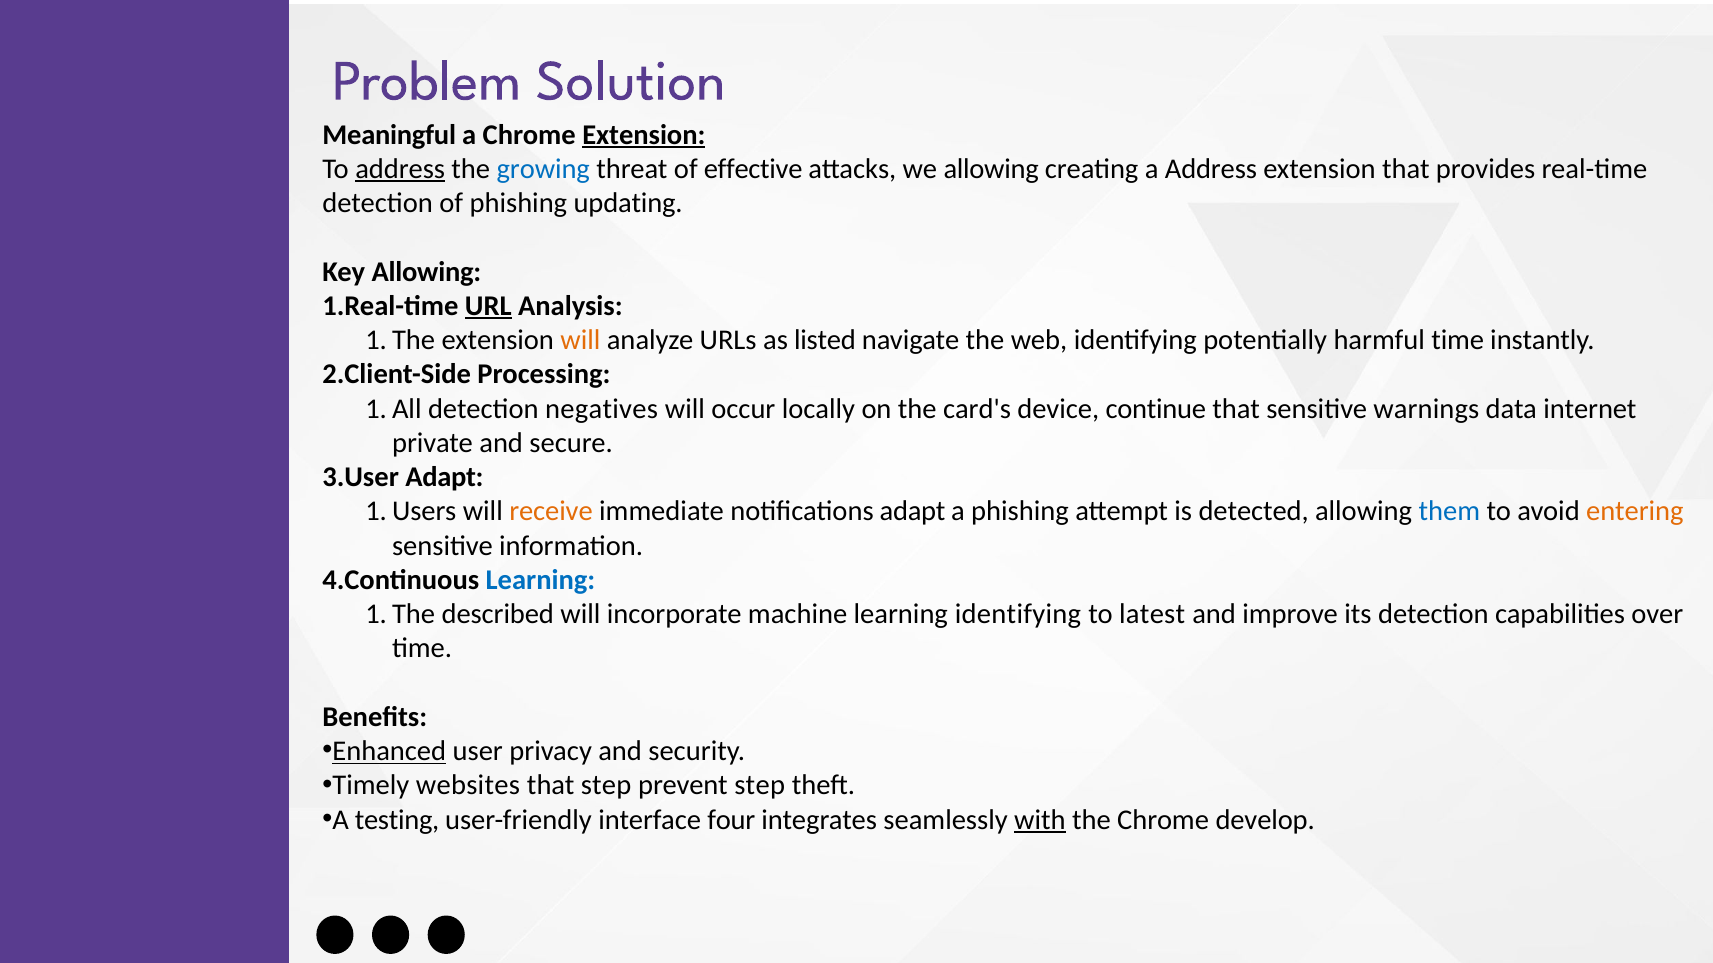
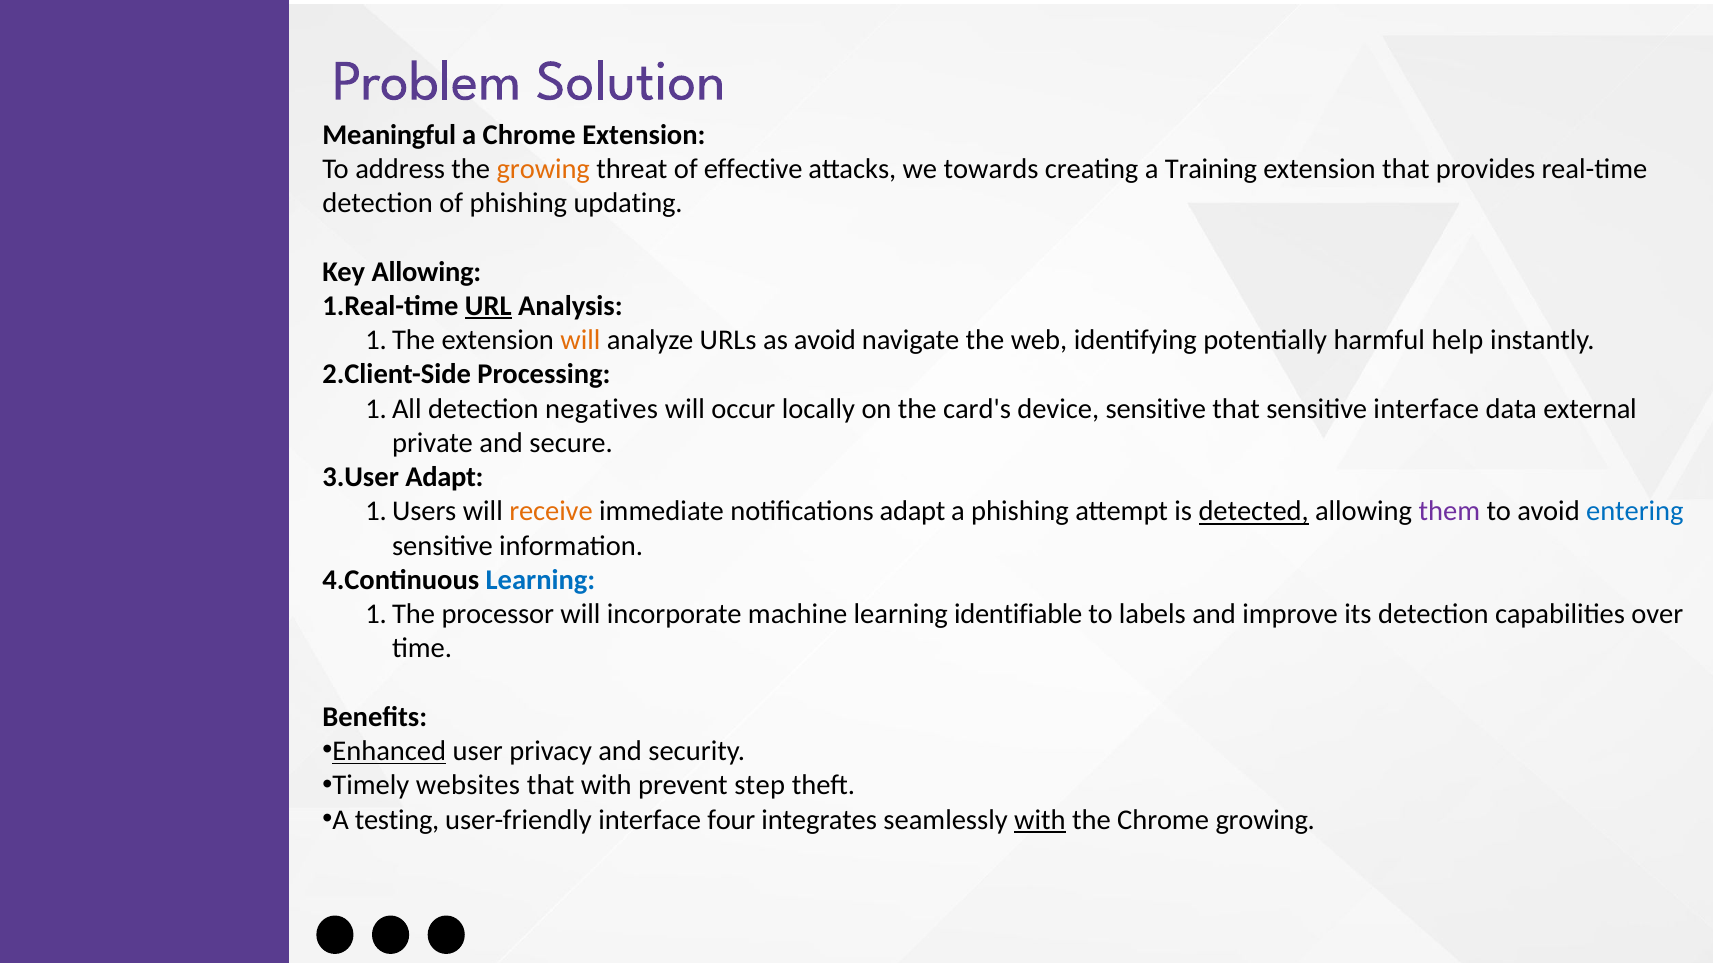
Extension at (644, 135) underline: present -> none
address at (400, 169) underline: present -> none
growing at (543, 169) colour: blue -> orange
we allowing: allowing -> towards
a Address: Address -> Training
as listed: listed -> avoid
harmful time: time -> help
device continue: continue -> sensitive
sensitive warnings: warnings -> interface
internet: internet -> external
detected underline: none -> present
them colour: blue -> purple
entering colour: orange -> blue
described: described -> processor
learning identifying: identifying -> identifiable
latest: latest -> labels
that step: step -> with
Chrome develop: develop -> growing
